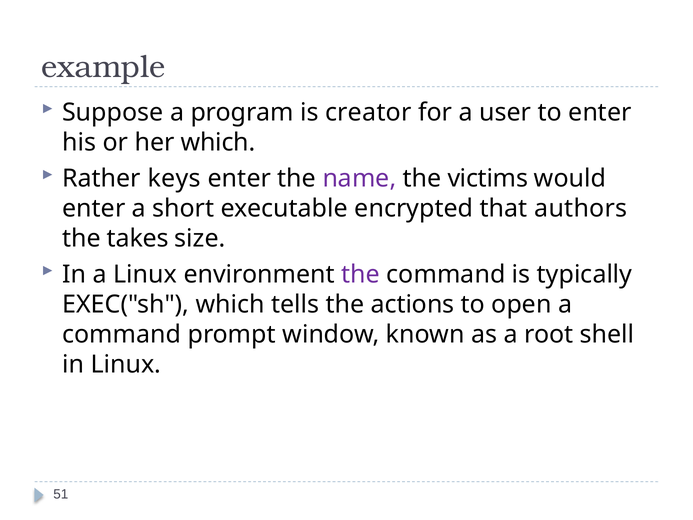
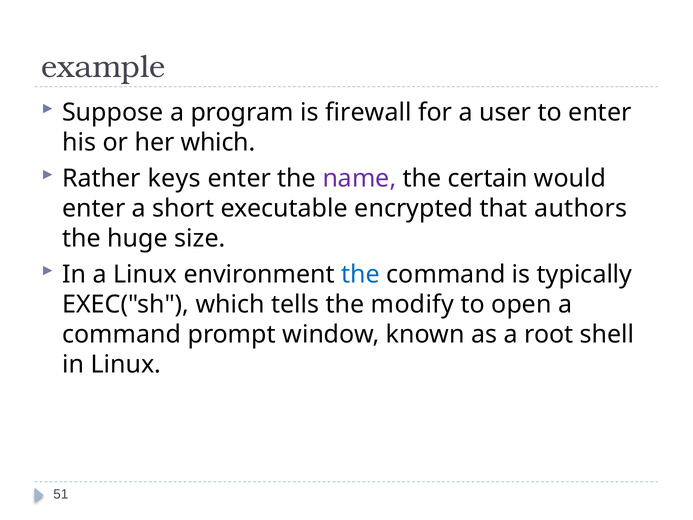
creator: creator -> firewall
victims: victims -> certain
takes: takes -> huge
the at (361, 274) colour: purple -> blue
actions: actions -> modify
